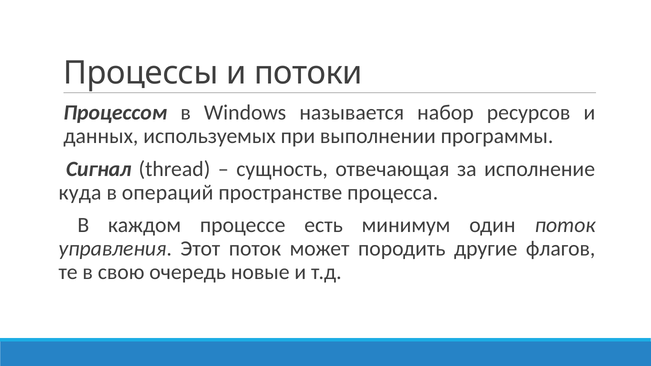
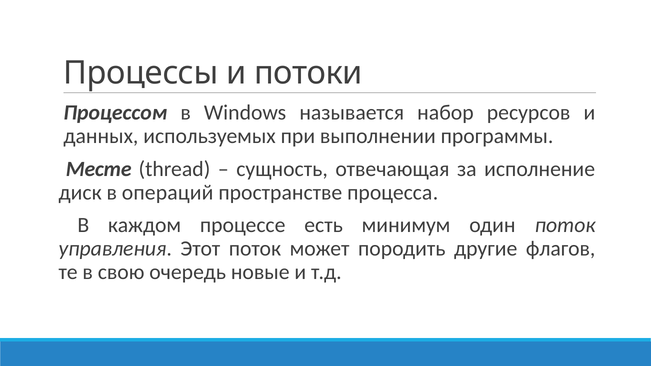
Сигнал: Сигнал -> Месте
куда: куда -> диск
